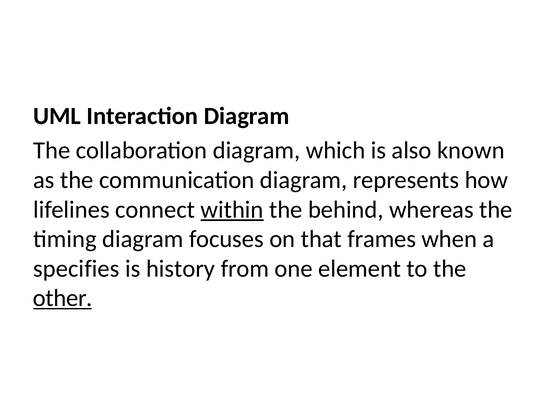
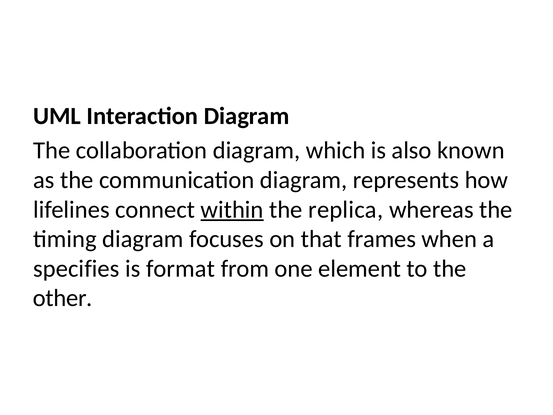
behind: behind -> replica
history: history -> format
other underline: present -> none
